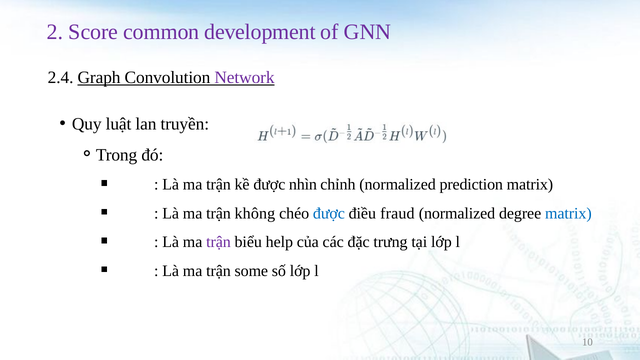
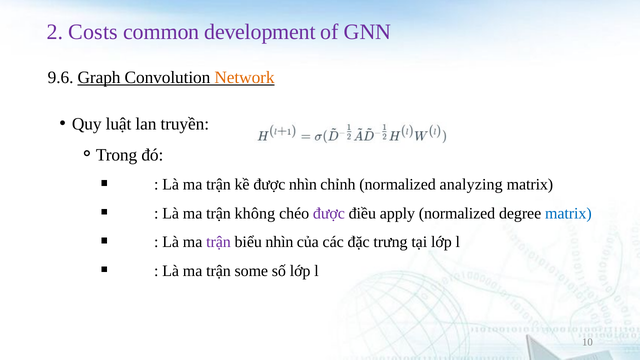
Score: Score -> Costs
2.4: 2.4 -> 9.6
Network colour: purple -> orange
prediction: prediction -> analyzing
được at (329, 213) colour: blue -> purple
fraud: fraud -> apply
biểu help: help -> nhìn
